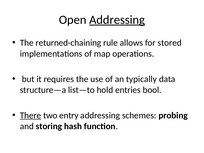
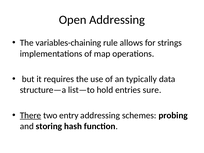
Addressing at (117, 20) underline: present -> none
returned-chaining: returned-chaining -> variables-chaining
stored: stored -> strings
bool: bool -> sure
